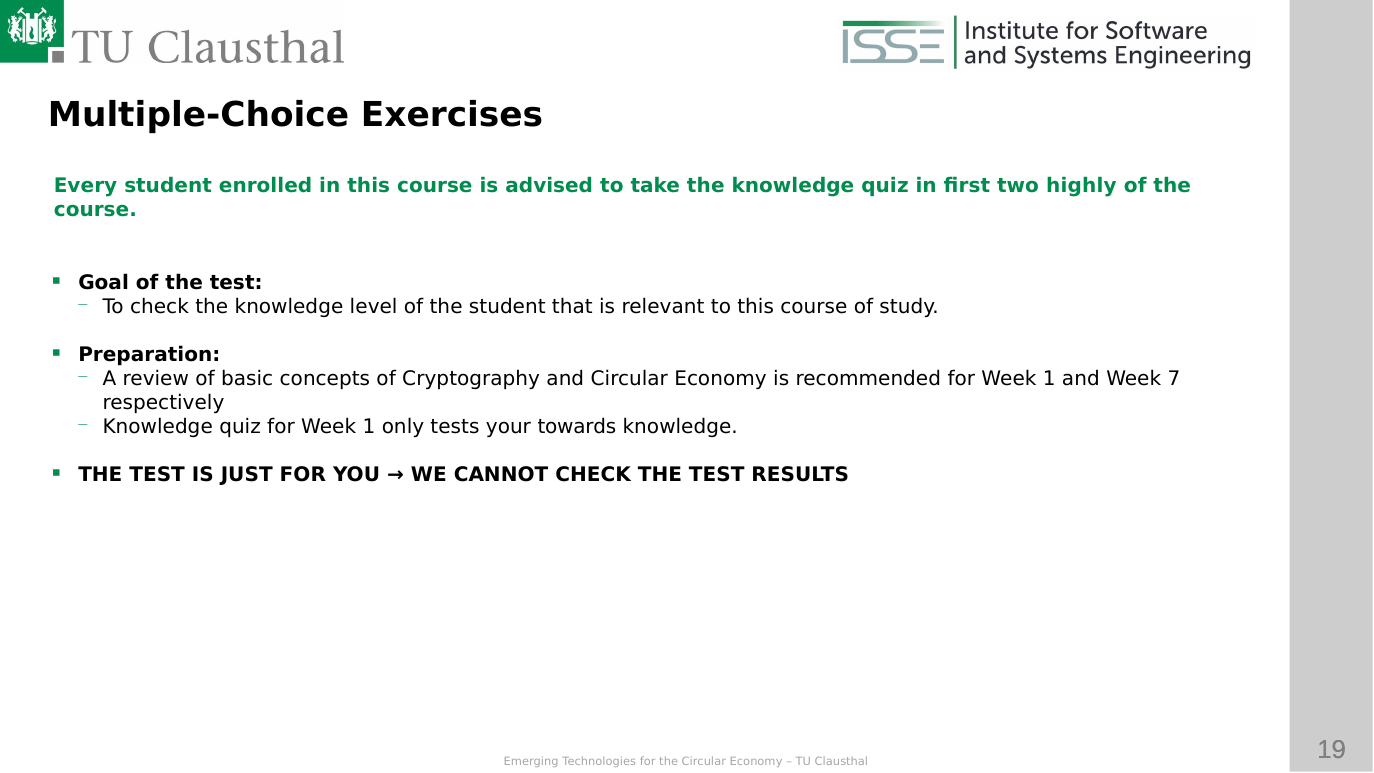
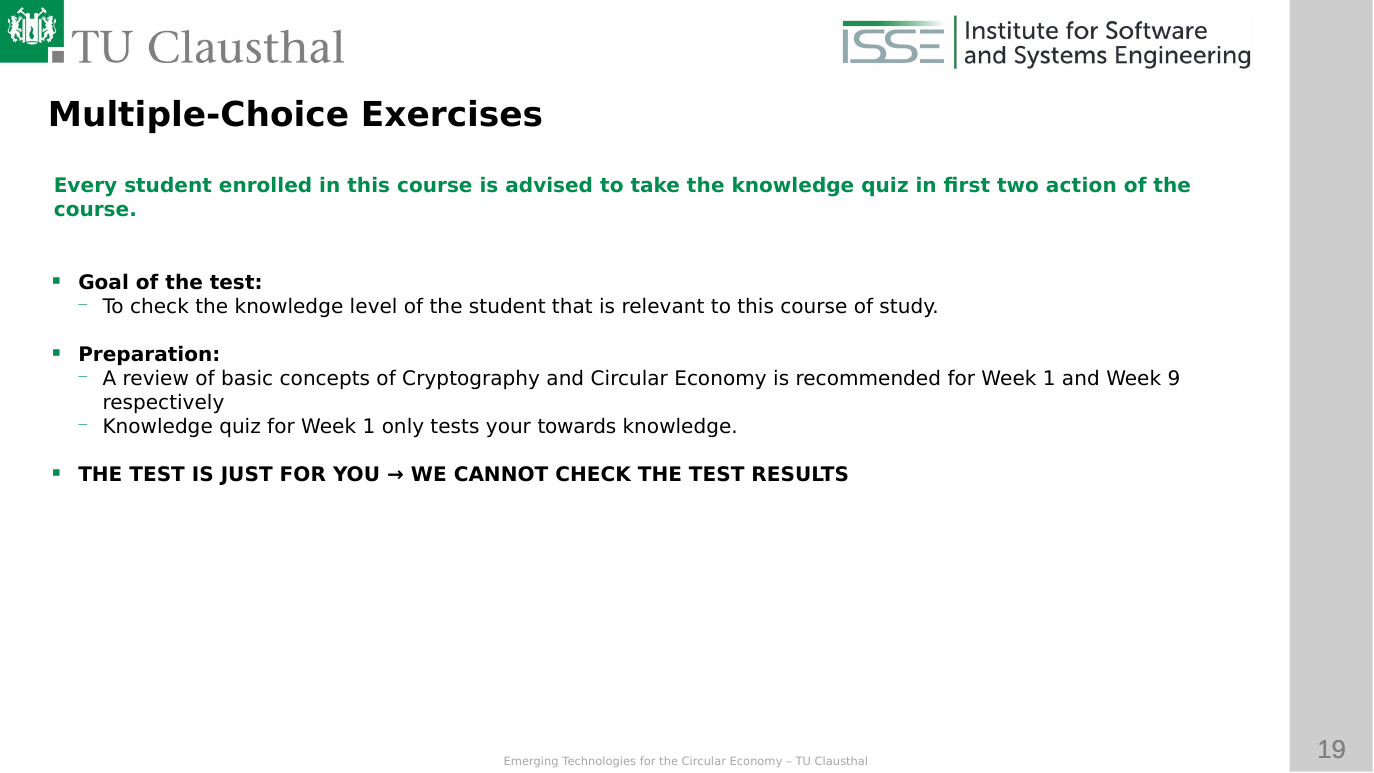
highly: highly -> action
7: 7 -> 9
